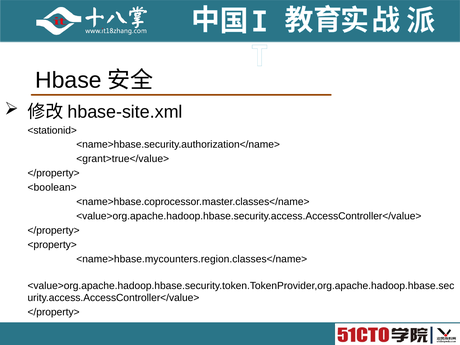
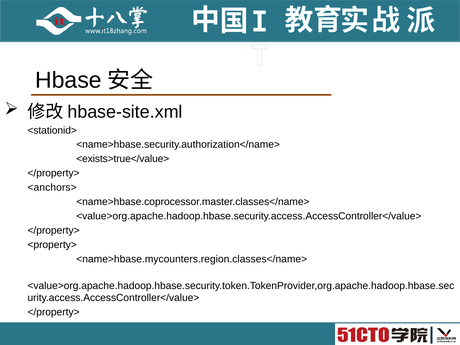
<grant>true</value>: <grant>true</value> -> <exists>true</value>
<boolean>: <boolean> -> <anchors>
